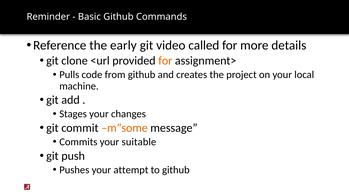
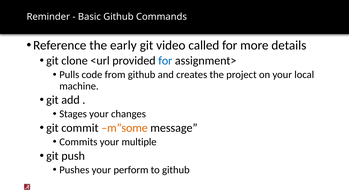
for at (165, 61) colour: orange -> blue
suitable: suitable -> multiple
attempt: attempt -> perform
